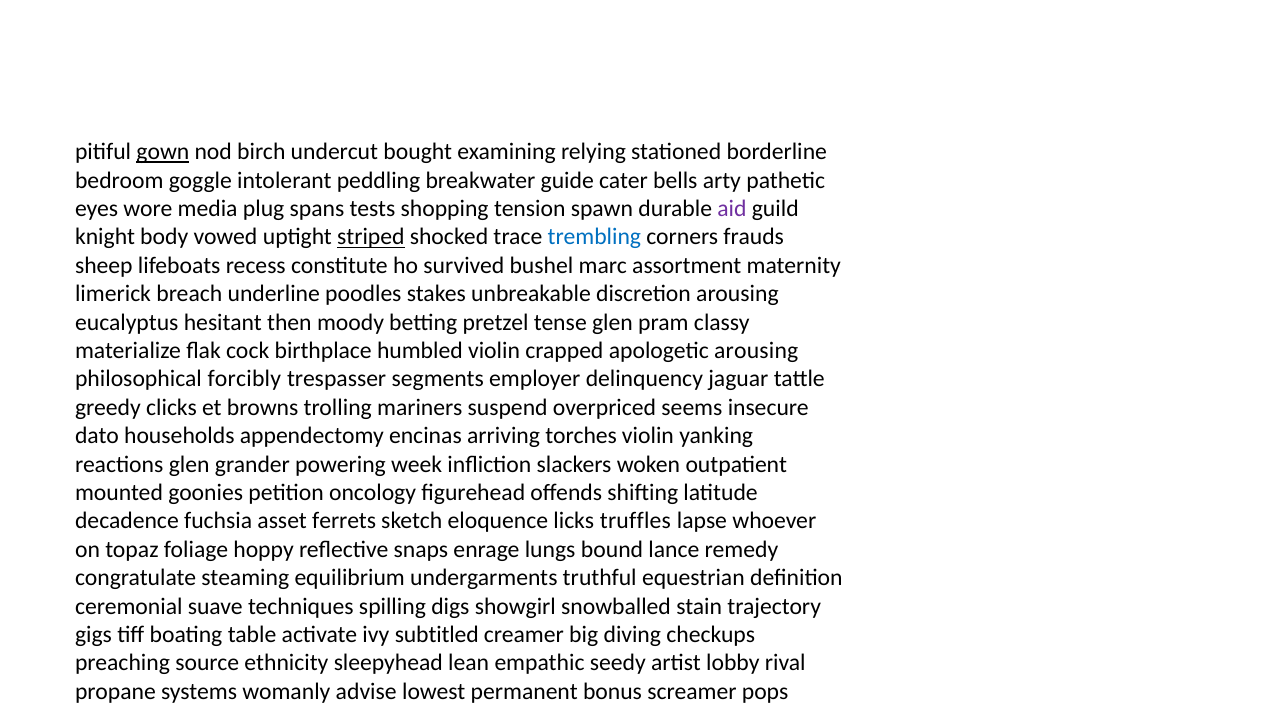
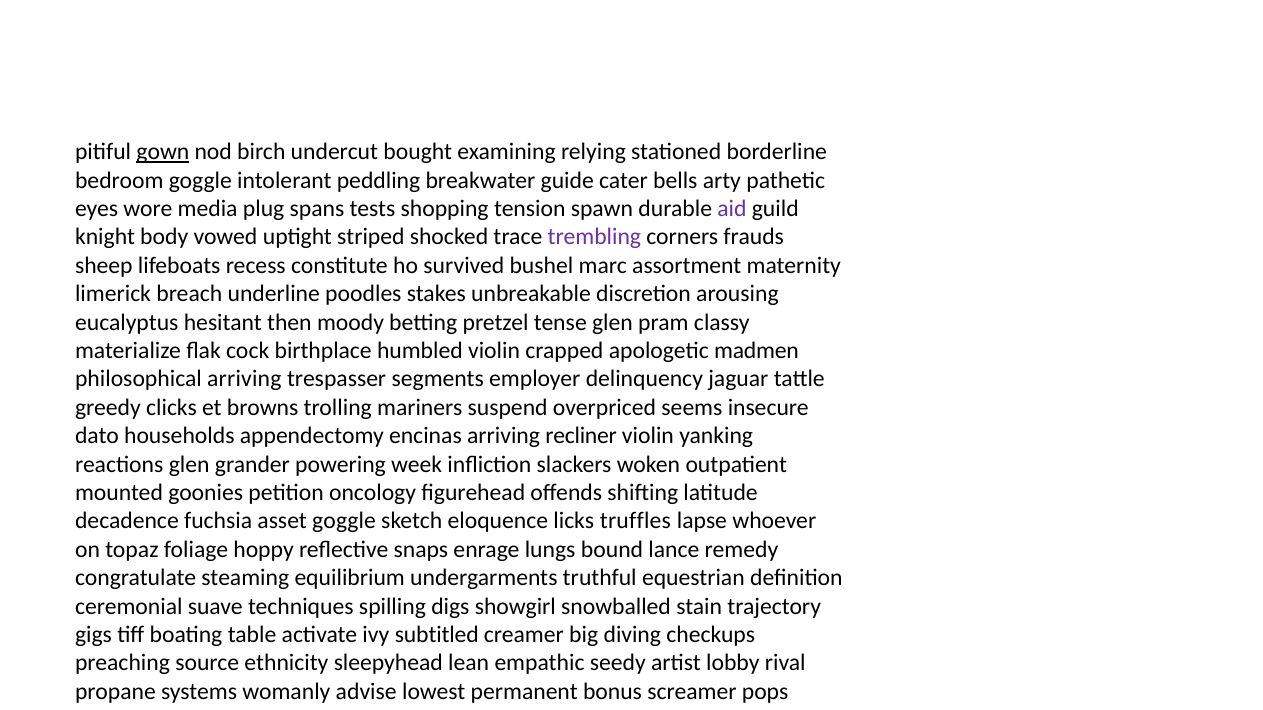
striped underline: present -> none
trembling colour: blue -> purple
apologetic arousing: arousing -> madmen
philosophical forcibly: forcibly -> arriving
arriving torches: torches -> recliner
asset ferrets: ferrets -> goggle
